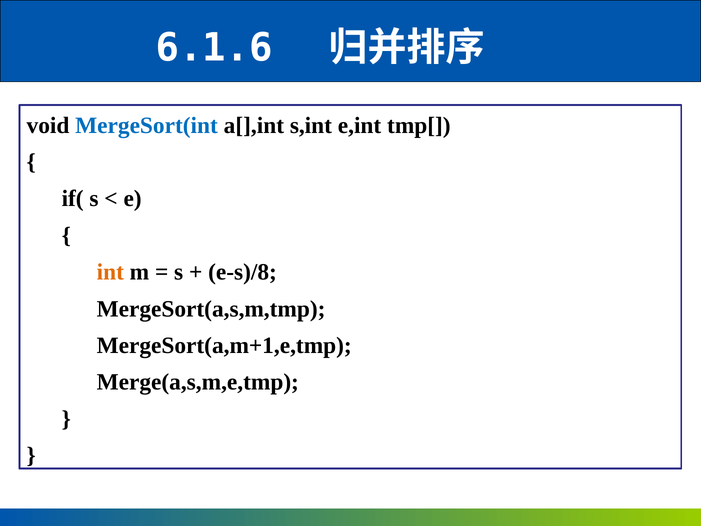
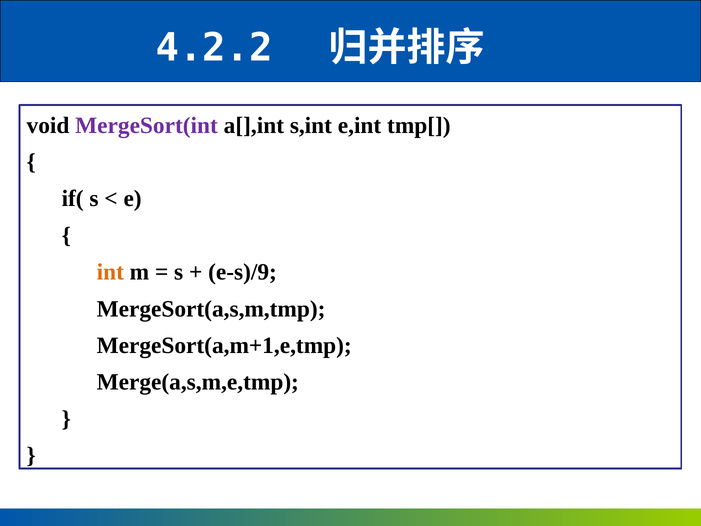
6.1.6: 6.1.6 -> 4.2.2
MergeSort(int colour: blue -> purple
e-s)/8: e-s)/8 -> e-s)/9
